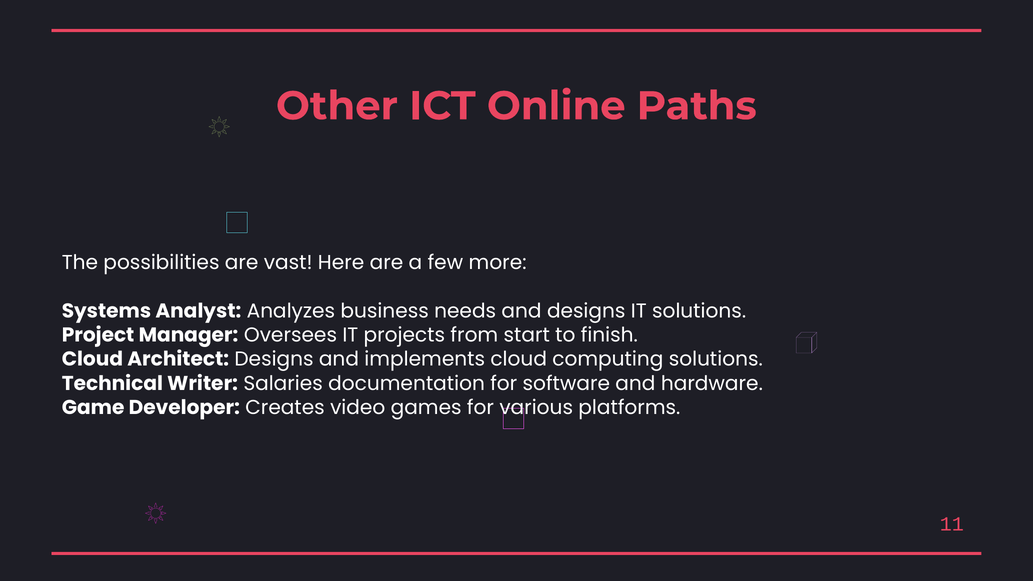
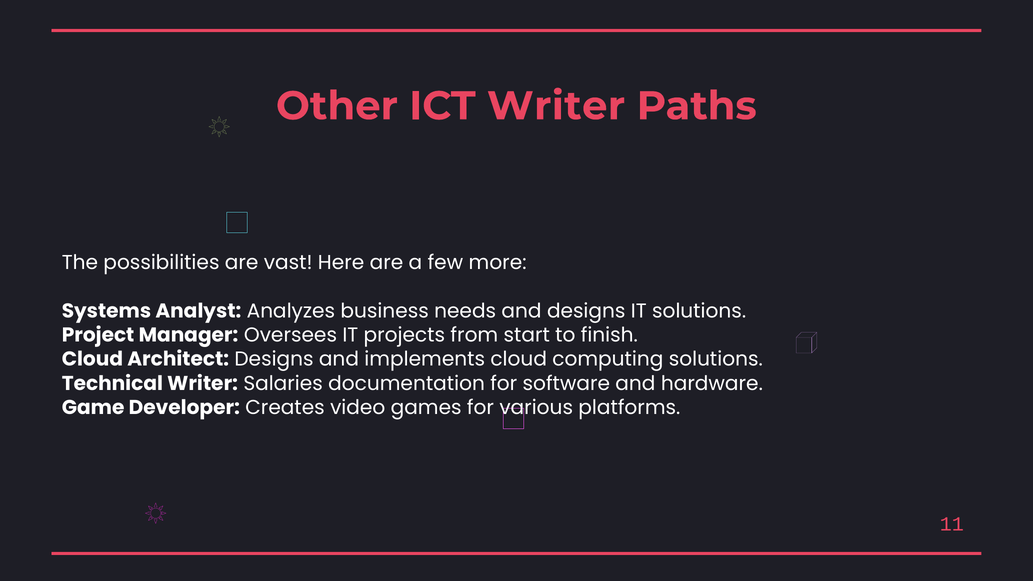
ICT Online: Online -> Writer
